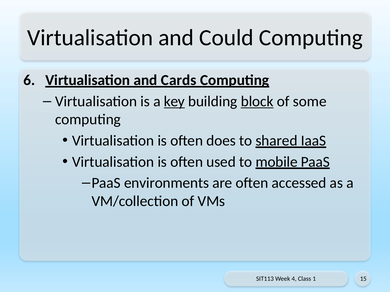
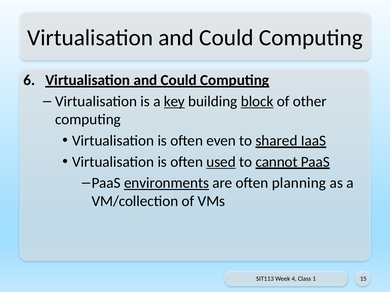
Cards at (179, 80): Cards -> Could
some: some -> other
does: does -> even
used underline: none -> present
mobile: mobile -> cannot
environments underline: none -> present
accessed: accessed -> planning
